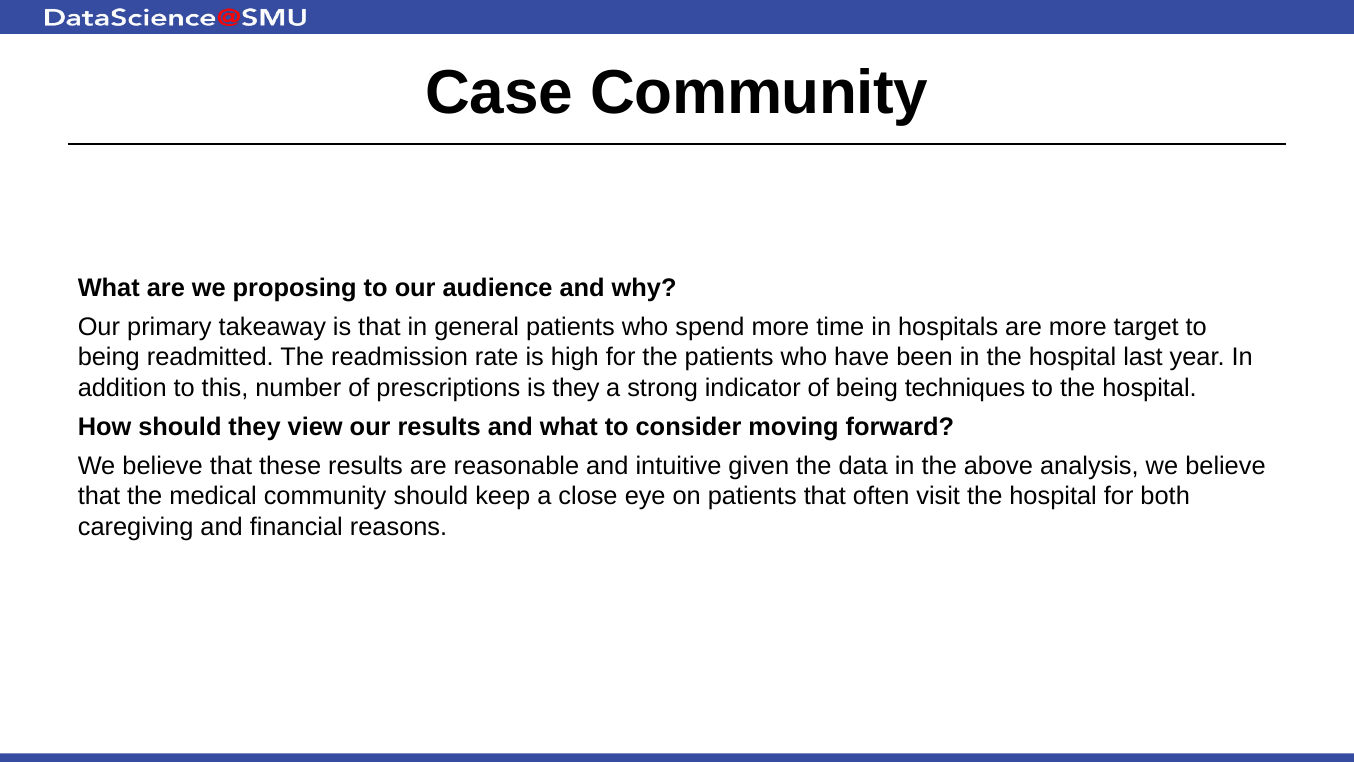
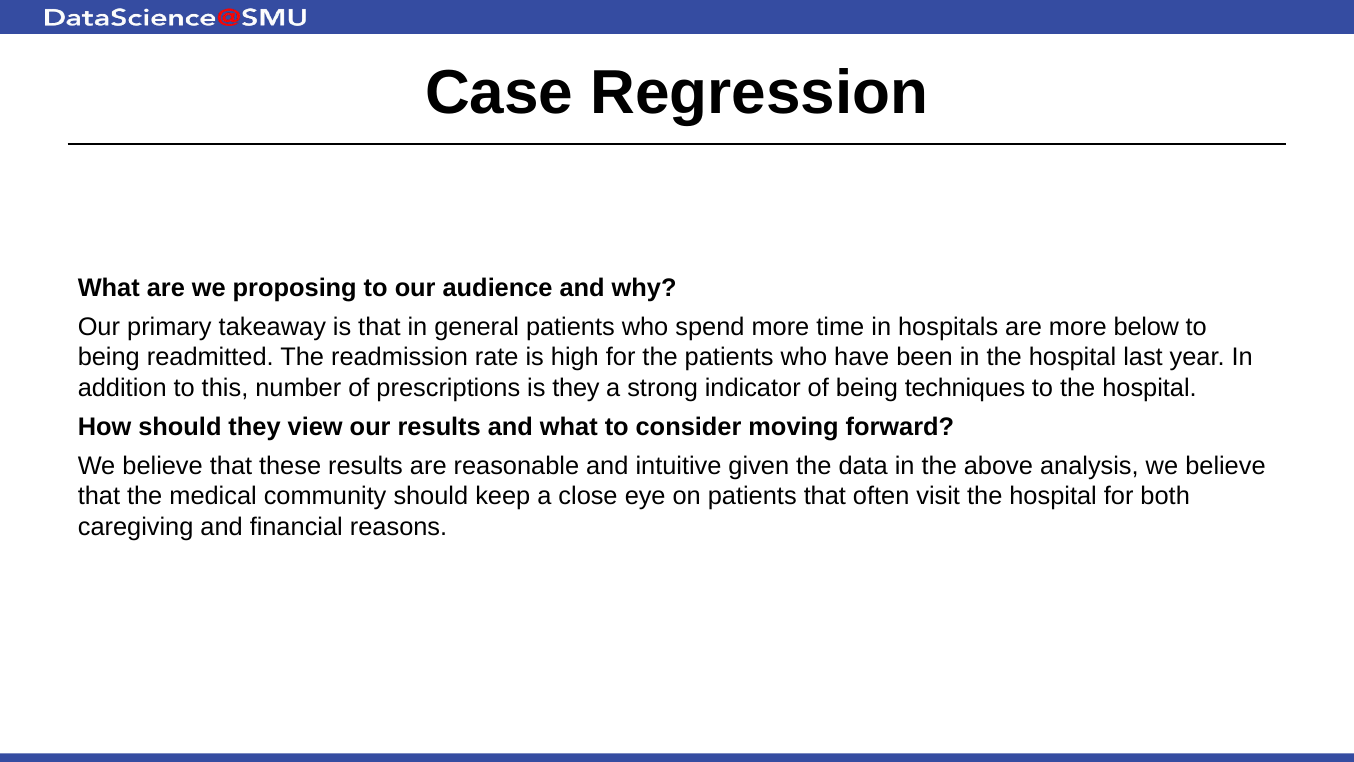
Case Community: Community -> Regression
target: target -> below
